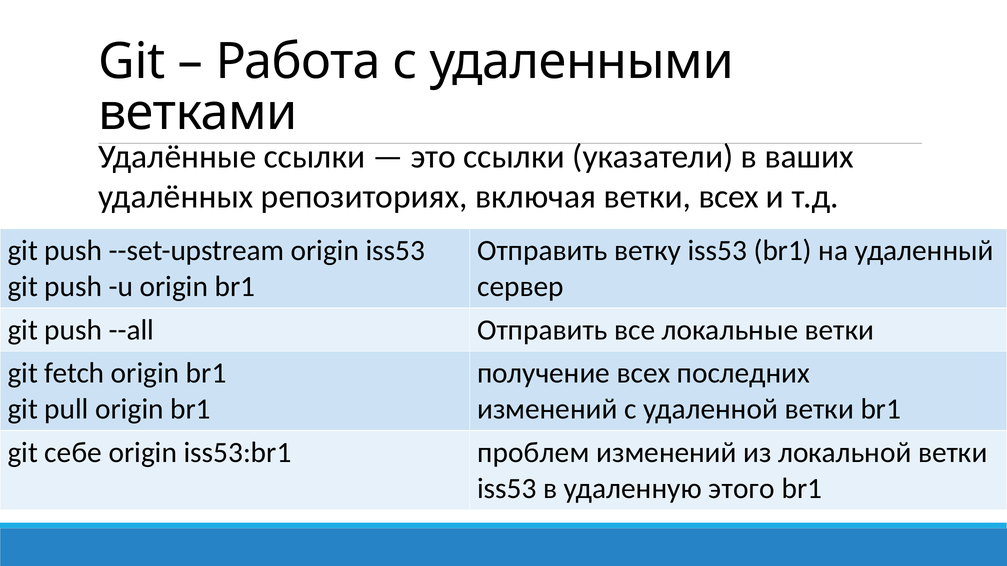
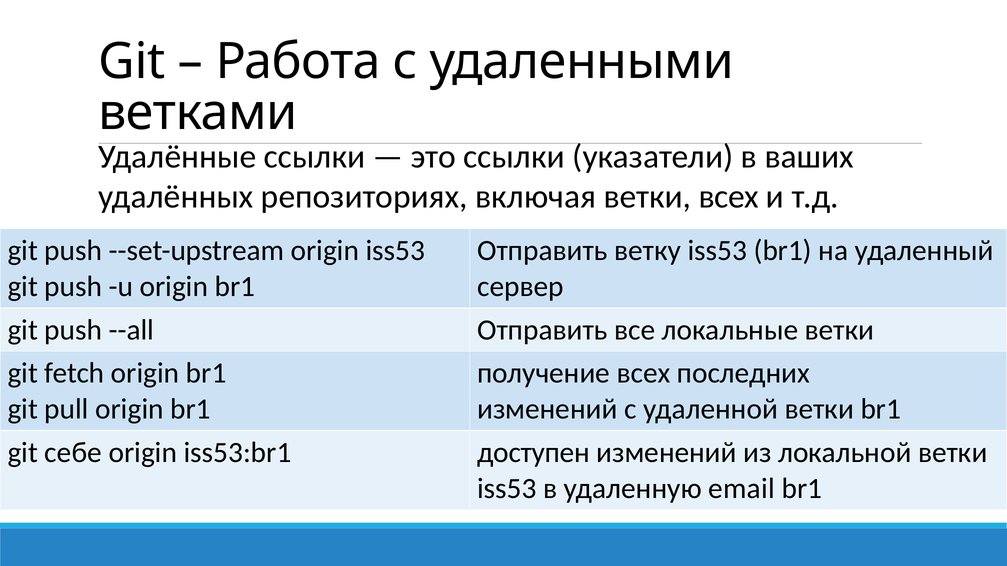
проблем: проблем -> доступен
этого: этого -> email
